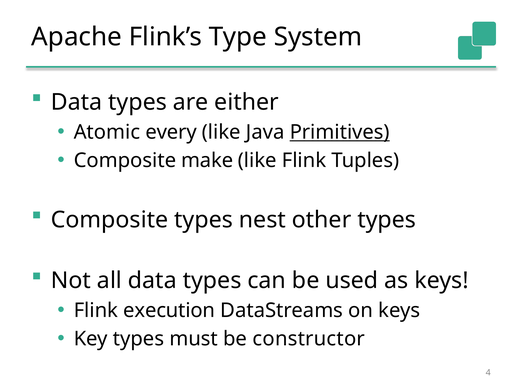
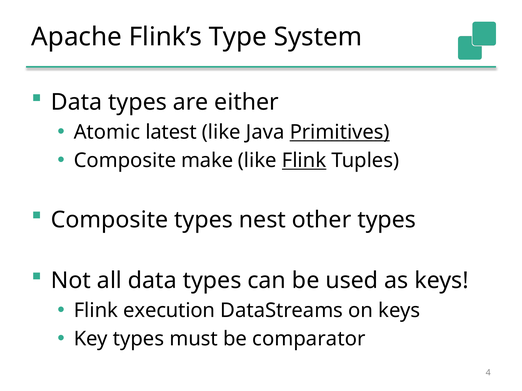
every: every -> latest
Flink at (304, 161) underline: none -> present
constructor: constructor -> comparator
